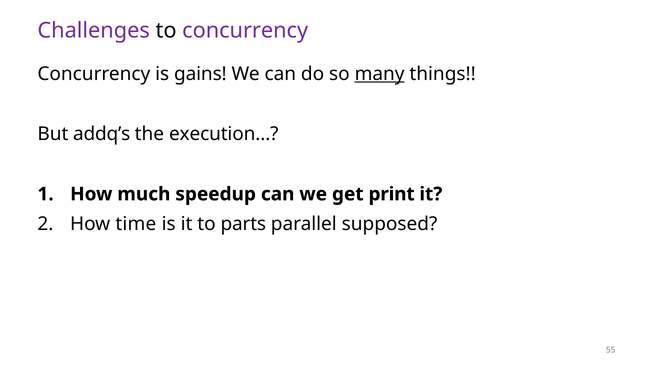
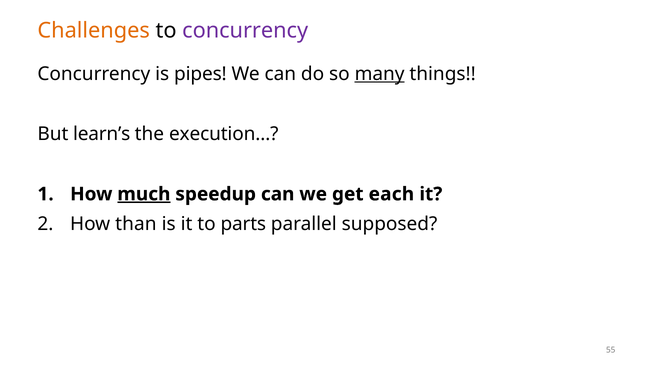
Challenges colour: purple -> orange
gains: gains -> pipes
addq’s: addq’s -> learn’s
much underline: none -> present
print: print -> each
time: time -> than
